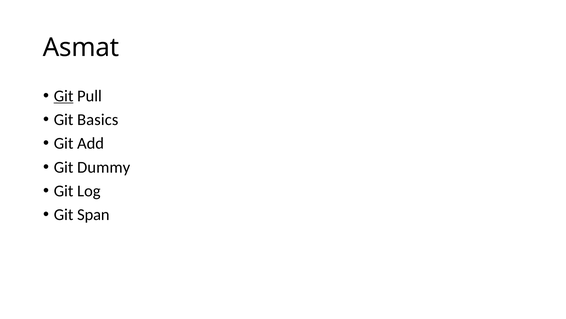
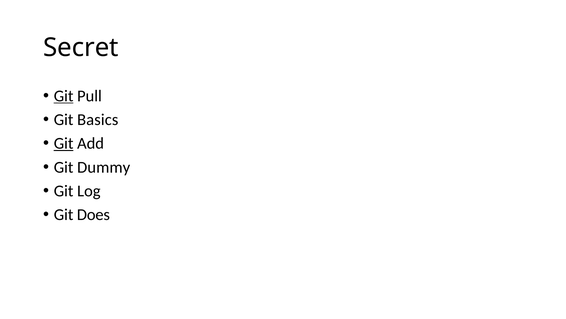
Asmat: Asmat -> Secret
Git at (64, 143) underline: none -> present
Span: Span -> Does
